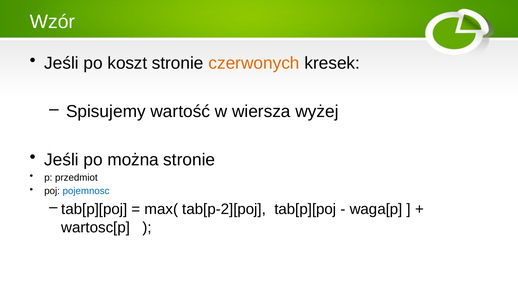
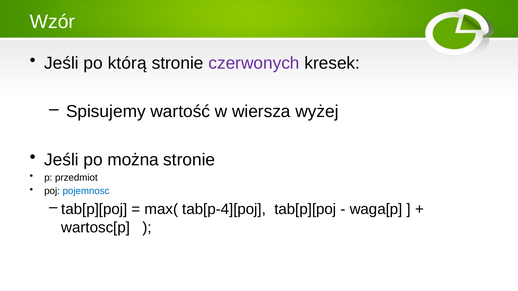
koszt: koszt -> którą
czerwonych colour: orange -> purple
tab[p-2][poj: tab[p-2][poj -> tab[p-4][poj
